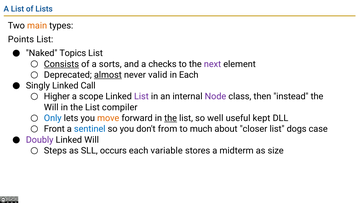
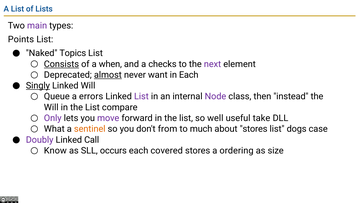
main colour: orange -> purple
sorts: sorts -> when
valid: valid -> want
Singly underline: none -> present
Linked Call: Call -> Will
Higher: Higher -> Queue
scope: scope -> errors
compiler: compiler -> compare
Only colour: blue -> purple
move colour: orange -> purple
the at (171, 118) underline: present -> none
kept: kept -> take
Front: Front -> What
sentinel colour: blue -> orange
about closer: closer -> stores
Linked Will: Will -> Call
Steps: Steps -> Know
variable: variable -> covered
midterm: midterm -> ordering
